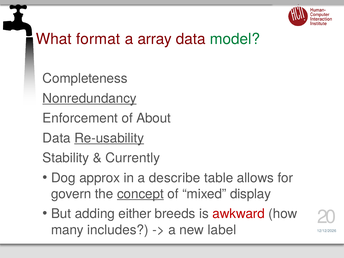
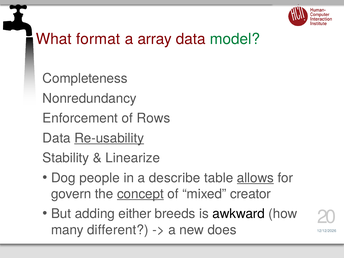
Nonredundancy underline: present -> none
About: About -> Rows
Currently: Currently -> Linearize
approx: approx -> people
allows underline: none -> present
display: display -> creator
awkward colour: red -> black
includes: includes -> different
label: label -> does
